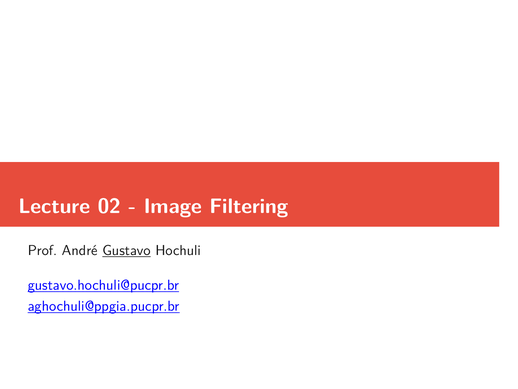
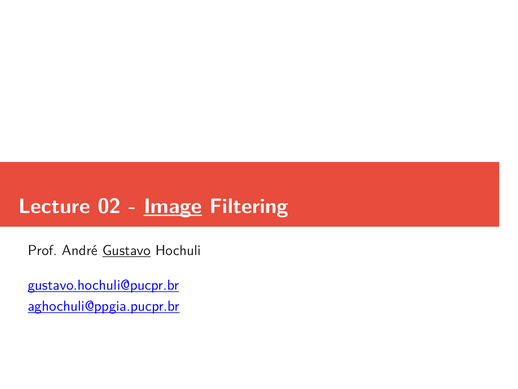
Image underline: none -> present
